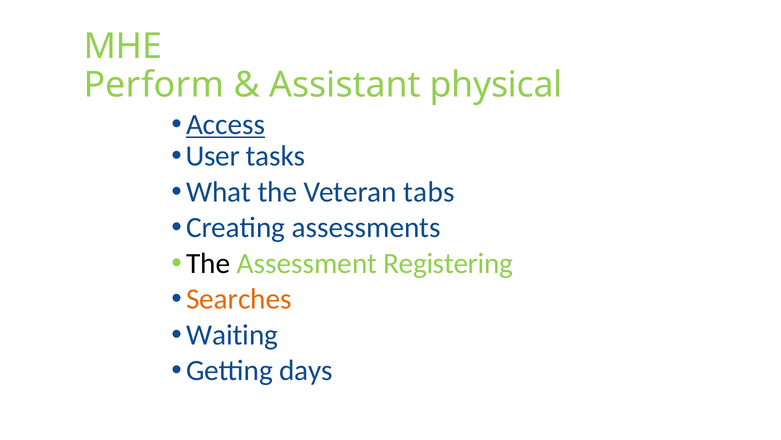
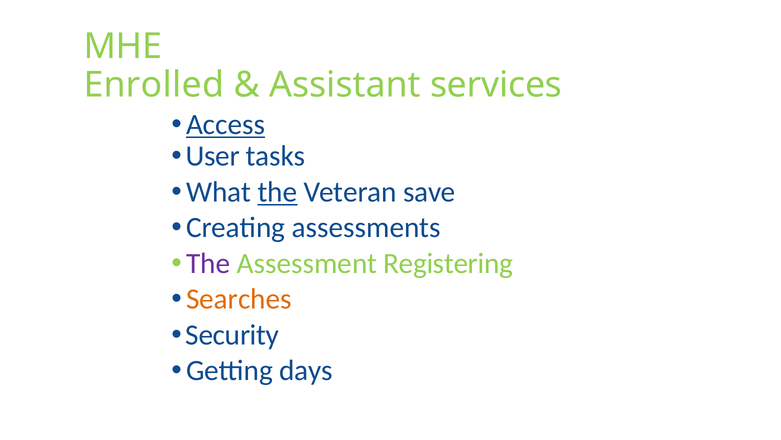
Perform: Perform -> Enrolled
physical: physical -> services
the at (277, 192) underline: none -> present
tabs: tabs -> save
The at (208, 263) colour: black -> purple
Waiting: Waiting -> Security
